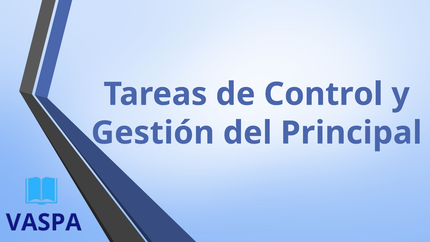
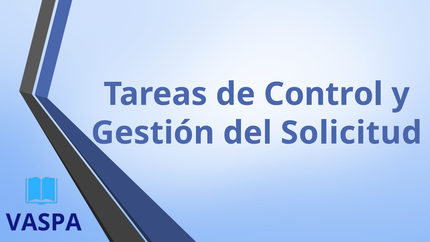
Principal: Principal -> Solicitud
